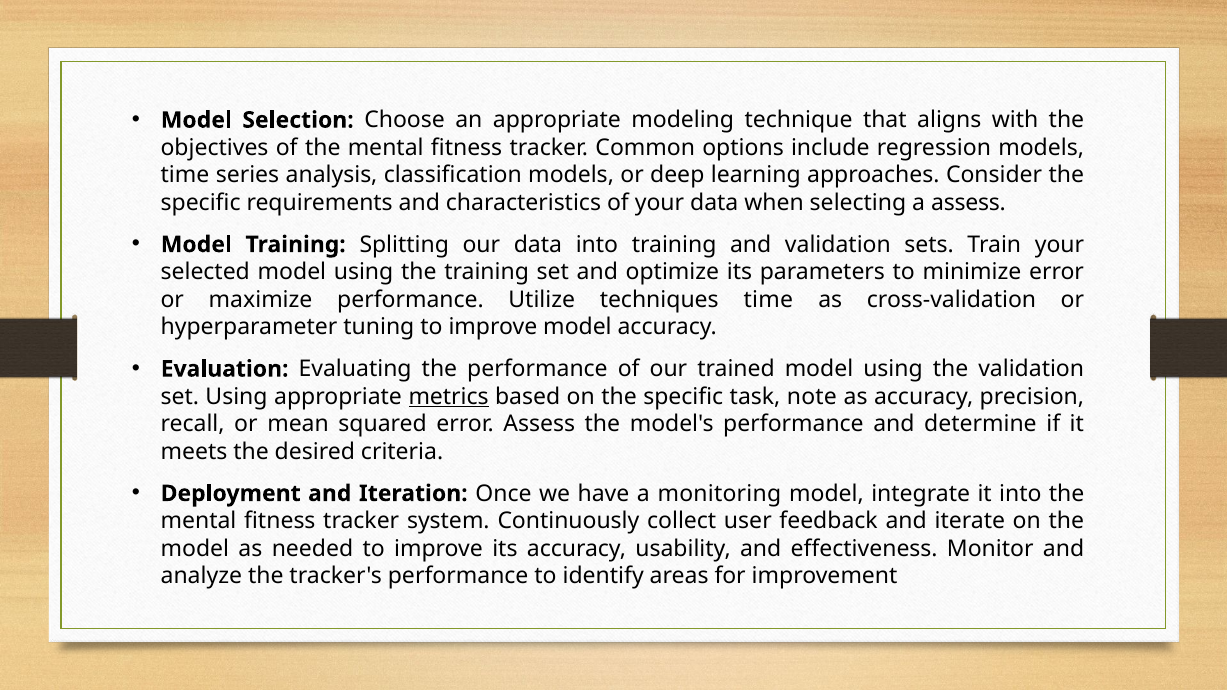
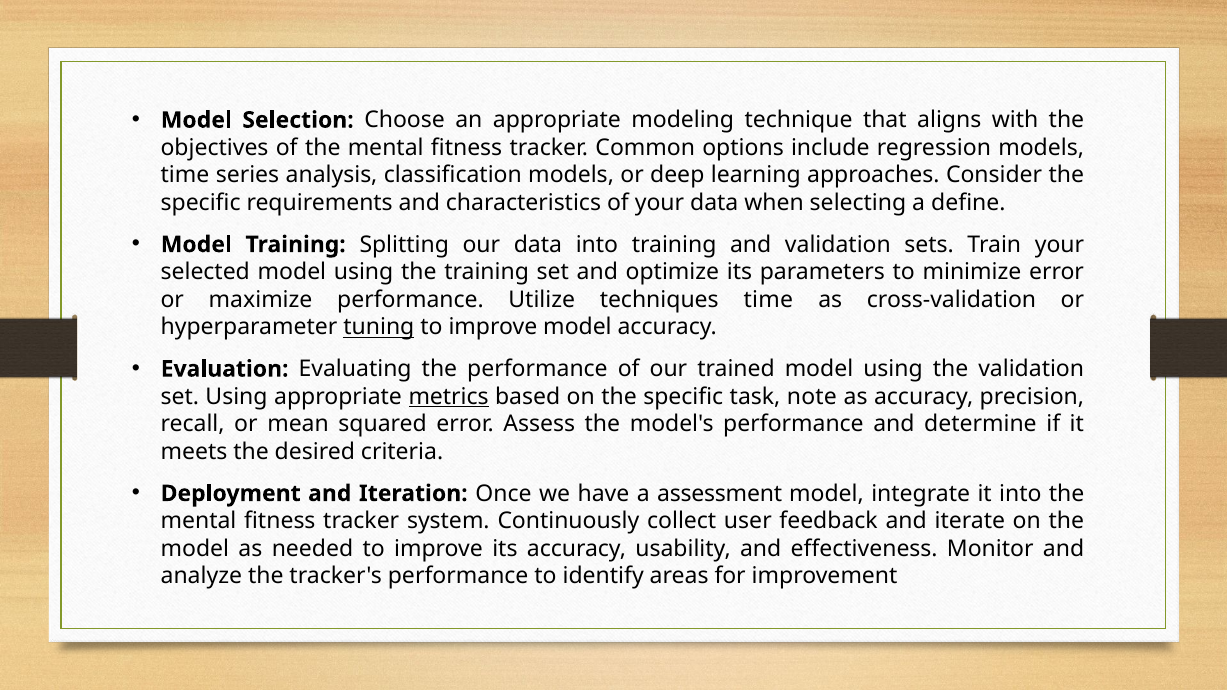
a assess: assess -> define
tuning underline: none -> present
monitoring: monitoring -> assessment
